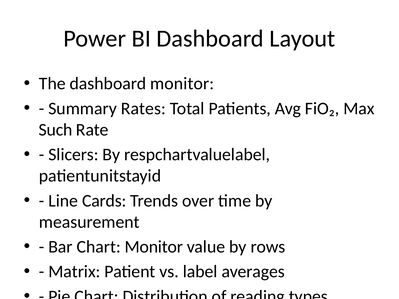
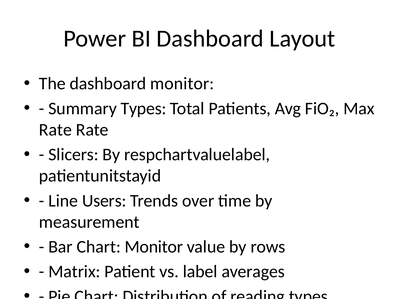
Summary Rates: Rates -> Types
Such at (56, 130): Such -> Rate
Cards: Cards -> Users
